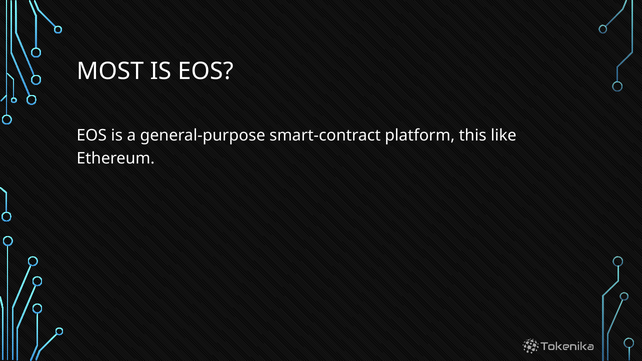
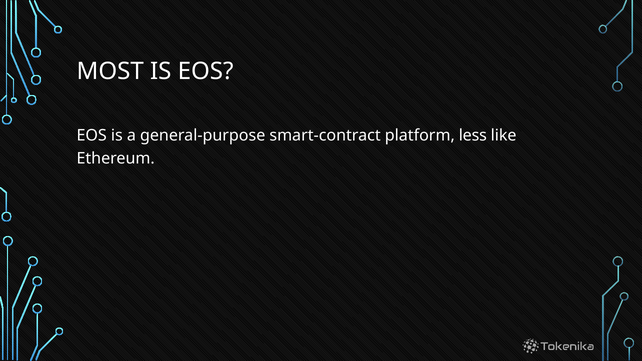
this: this -> less
